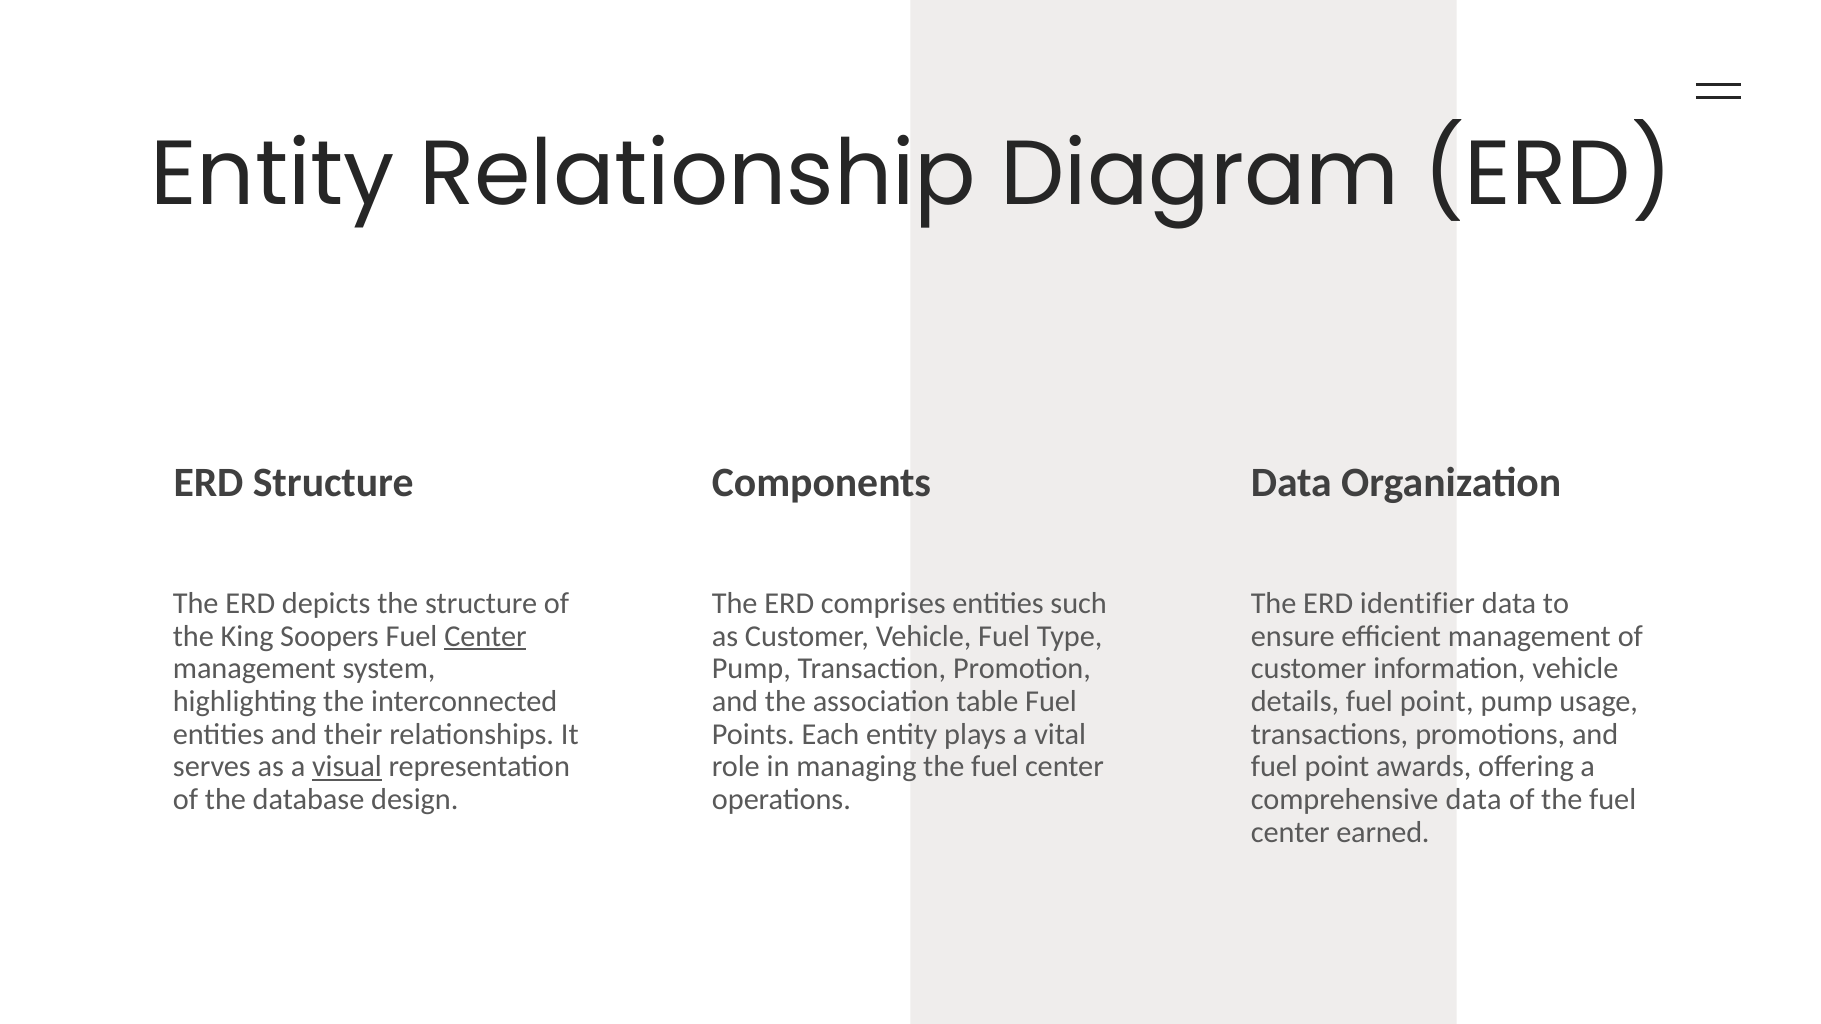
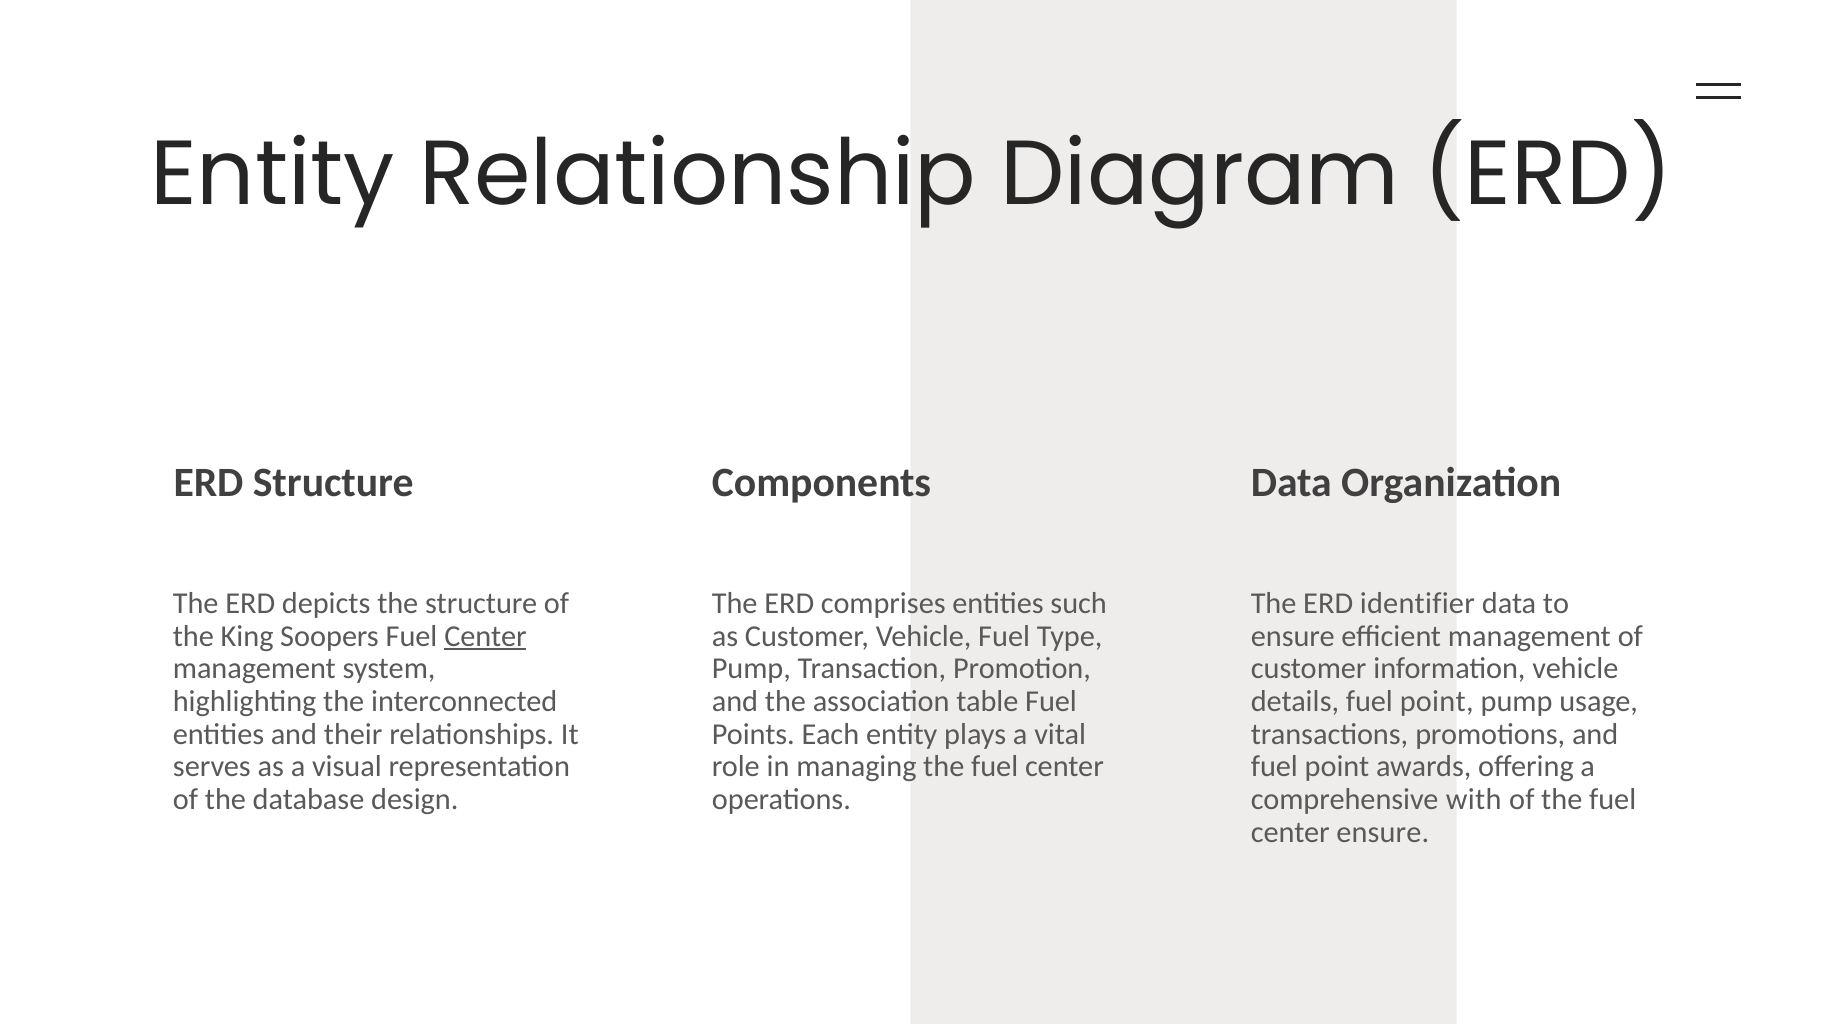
visual underline: present -> none
comprehensive data: data -> with
center earned: earned -> ensure
